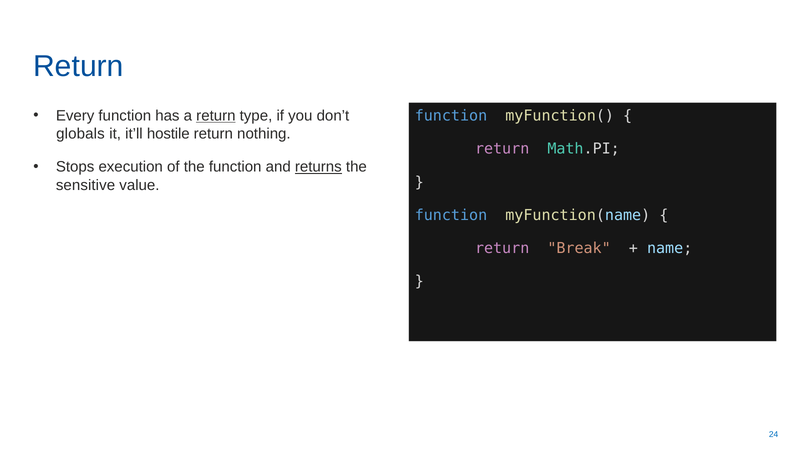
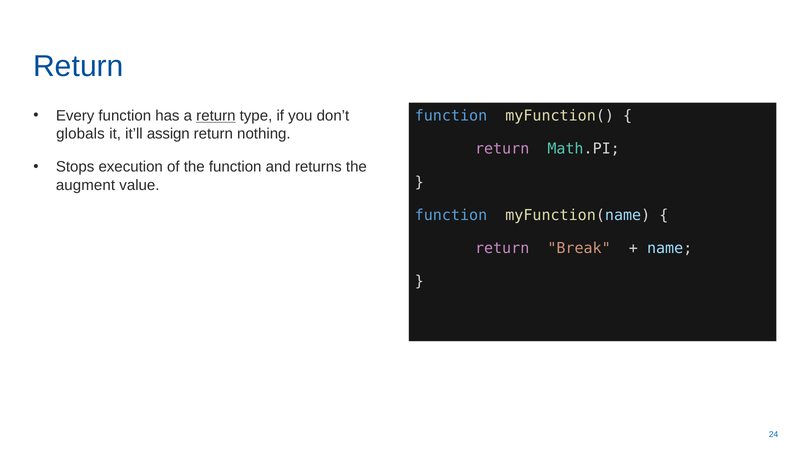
hostile: hostile -> assign
returns underline: present -> none
sensitive: sensitive -> augment
